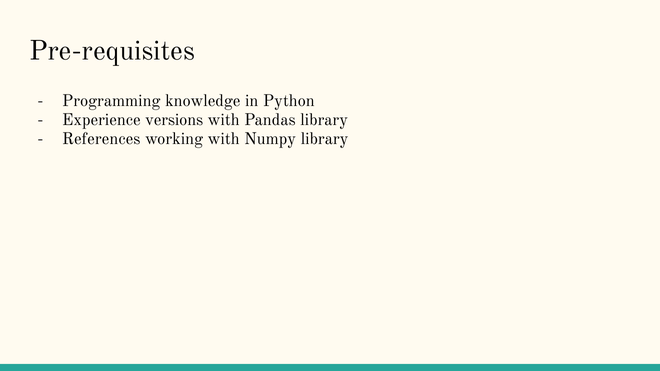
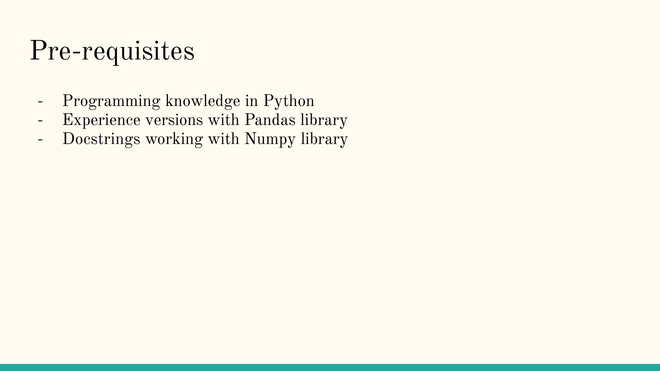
References: References -> Docstrings
